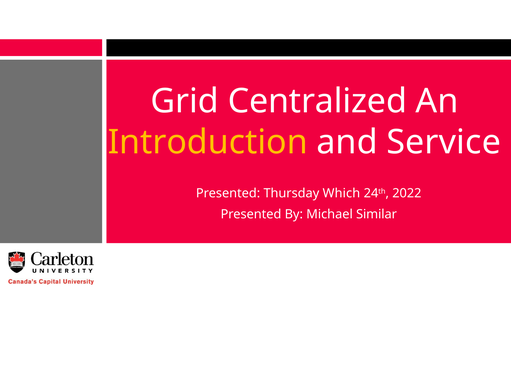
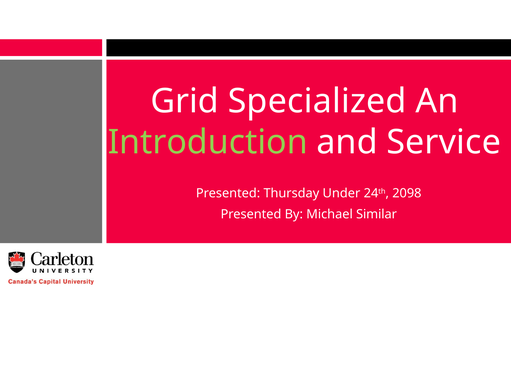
Centralized: Centralized -> Specialized
Introduction colour: yellow -> light green
Which: Which -> Under
2022: 2022 -> 2098
